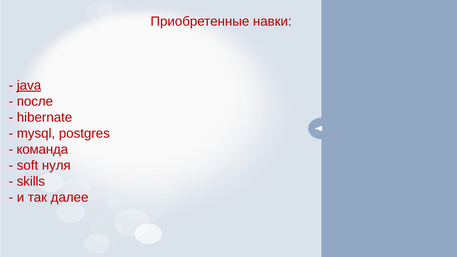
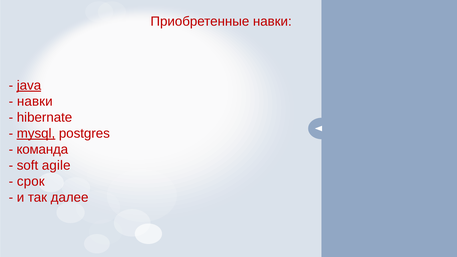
после at (35, 101): после -> навки
mysql underline: none -> present
нуля: нуля -> agile
skills: skills -> срок
